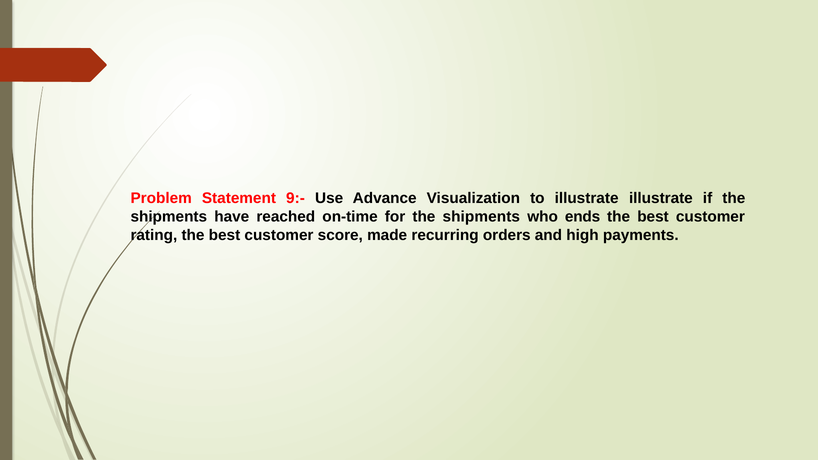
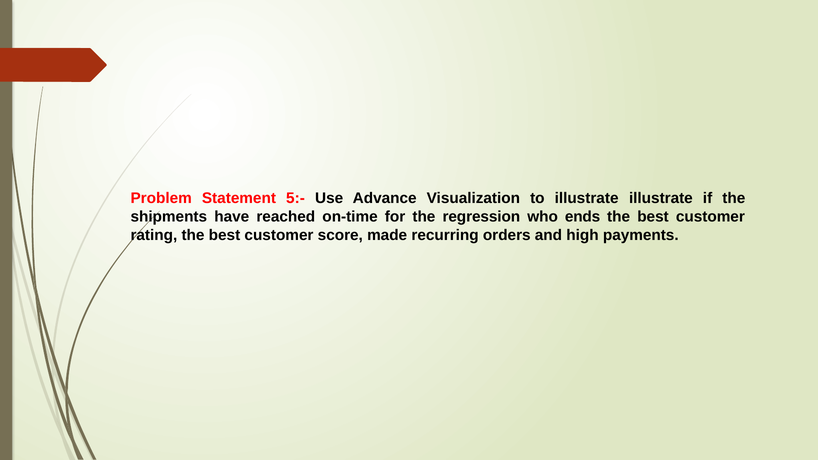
9:-: 9:- -> 5:-
for the shipments: shipments -> regression
